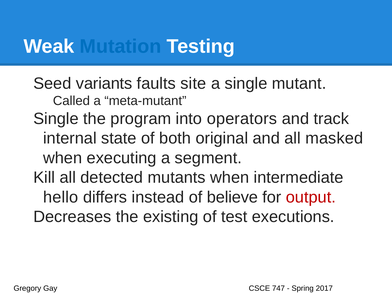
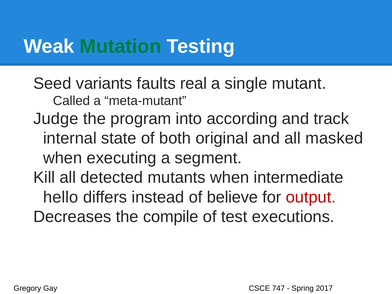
Mutation colour: blue -> green
site: site -> real
Single at (56, 119): Single -> Judge
operators: operators -> according
existing: existing -> compile
